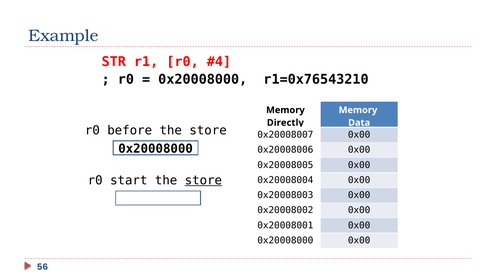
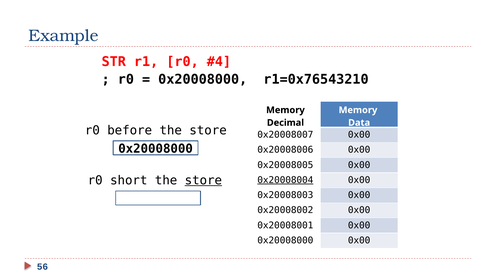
Directly: Directly -> Decimal
start: start -> short
0x20008004 underline: none -> present
